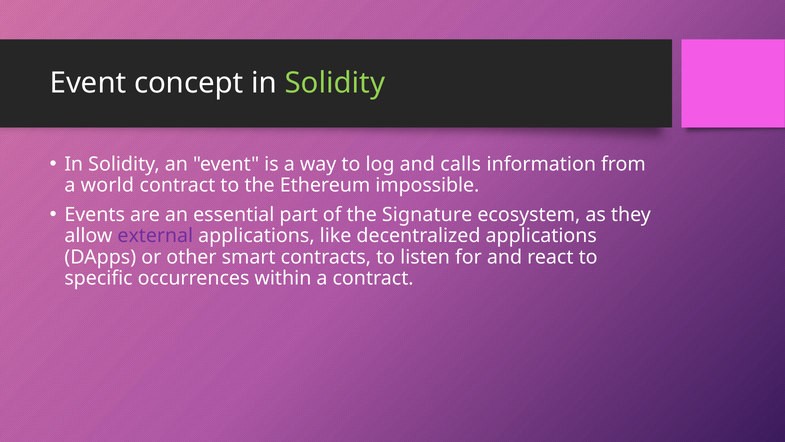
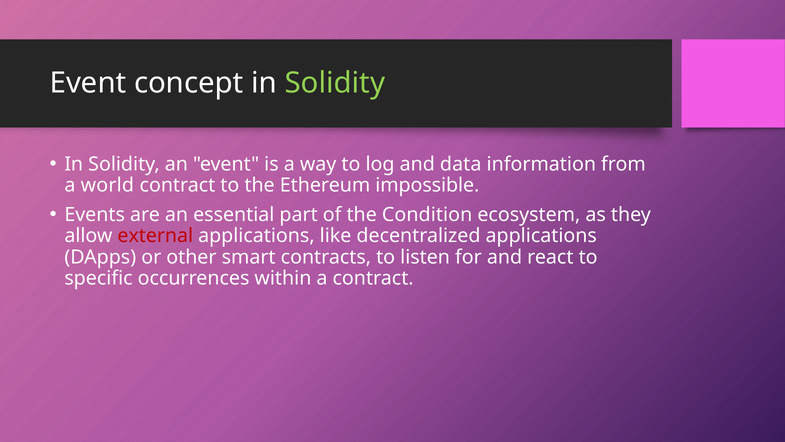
calls: calls -> data
Signature: Signature -> Condition
external colour: purple -> red
